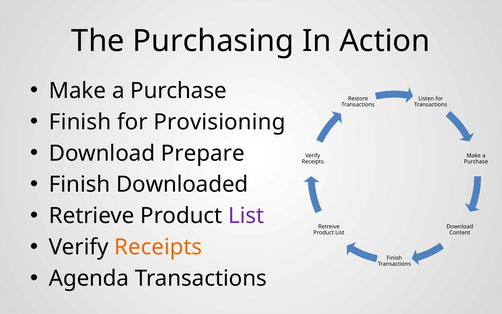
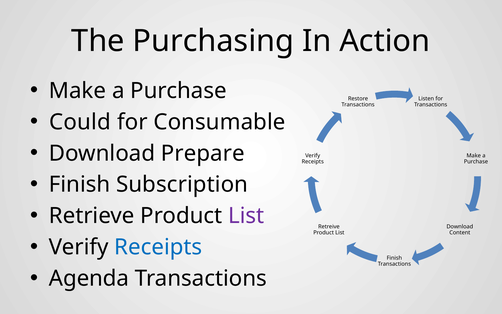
Finish at (80, 122): Finish -> Could
Provisioning: Provisioning -> Consumable
Downloaded: Downloaded -> Subscription
Receipts at (158, 247) colour: orange -> blue
